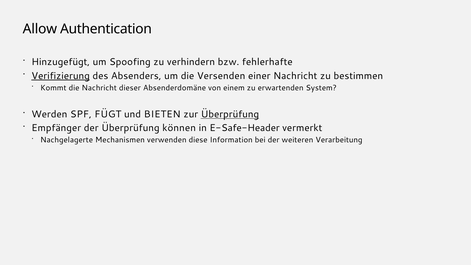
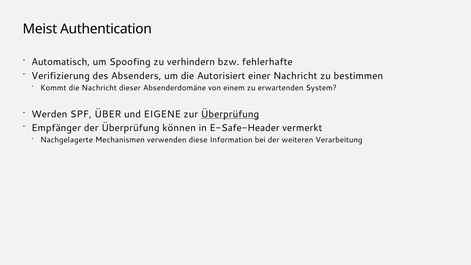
Allow: Allow -> Meist
Hinzugefügt: Hinzugefügt -> Automatisch
Verifizierung underline: present -> none
Versenden: Versenden -> Autorisiert
FÜGT: FÜGT -> ÜBER
BIETEN: BIETEN -> EIGENE
